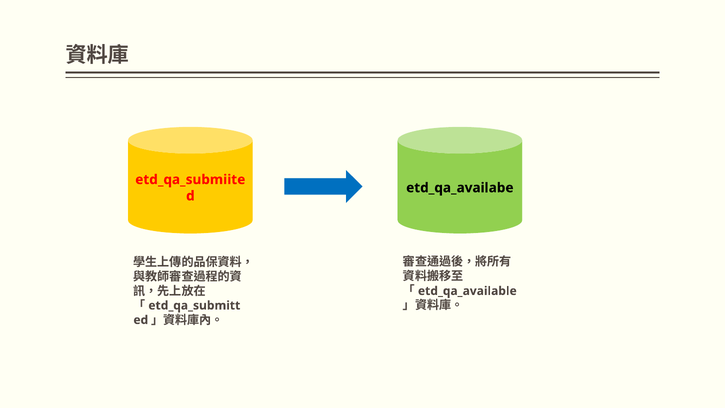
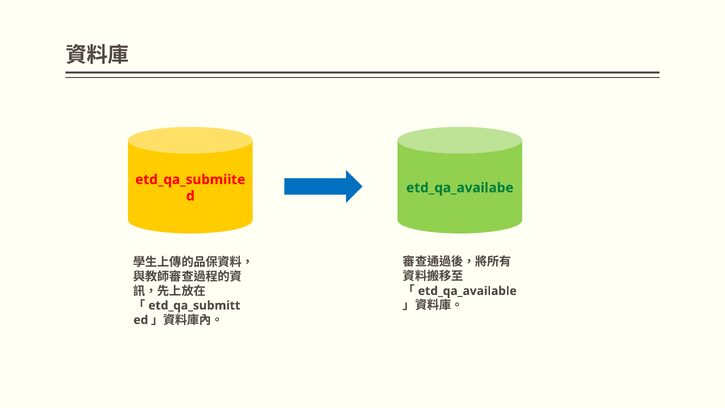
etd_qa_availabe colour: black -> green
